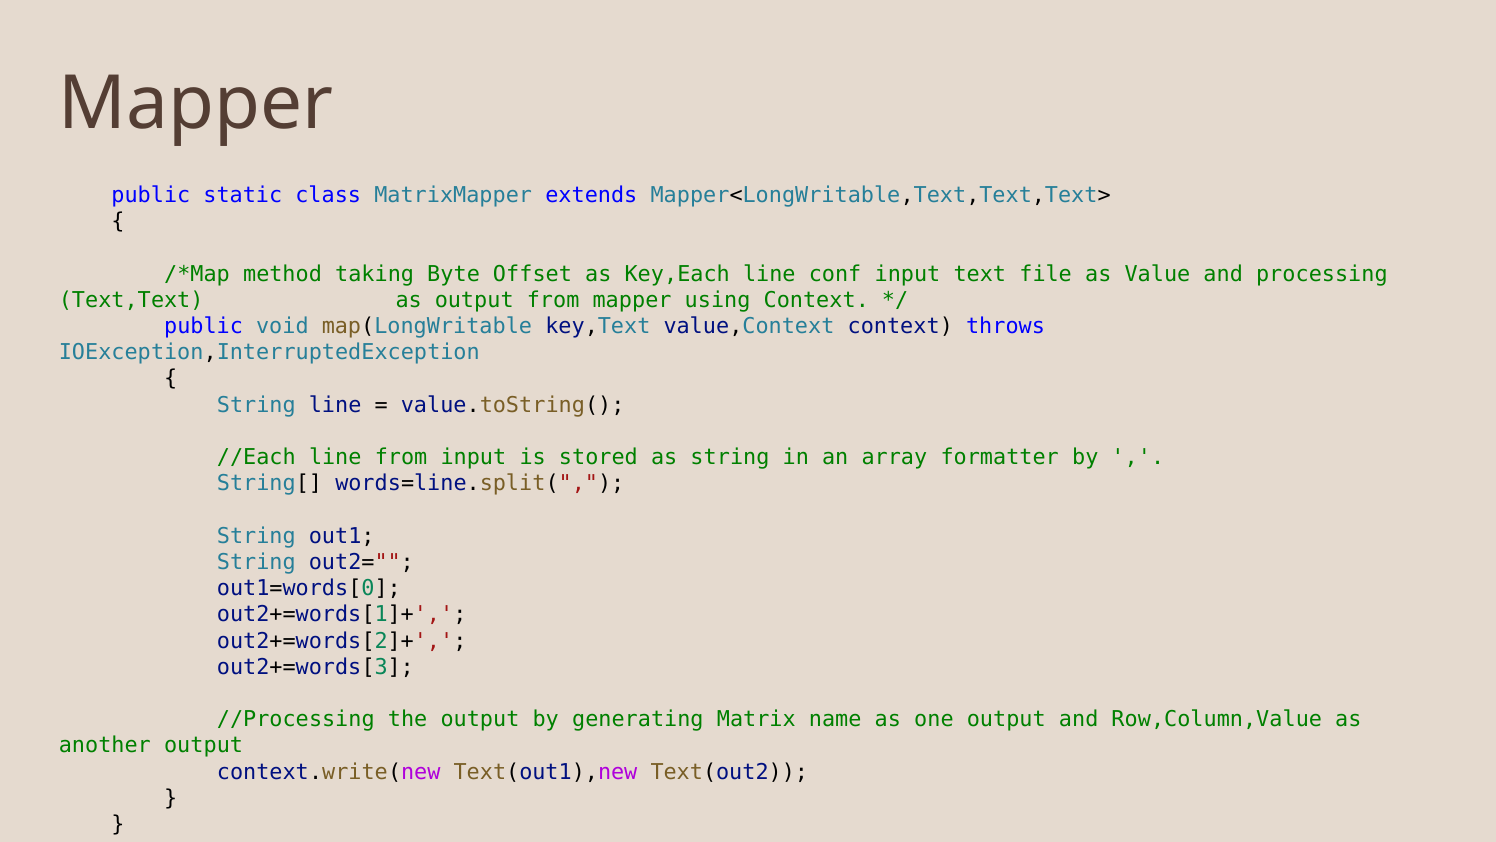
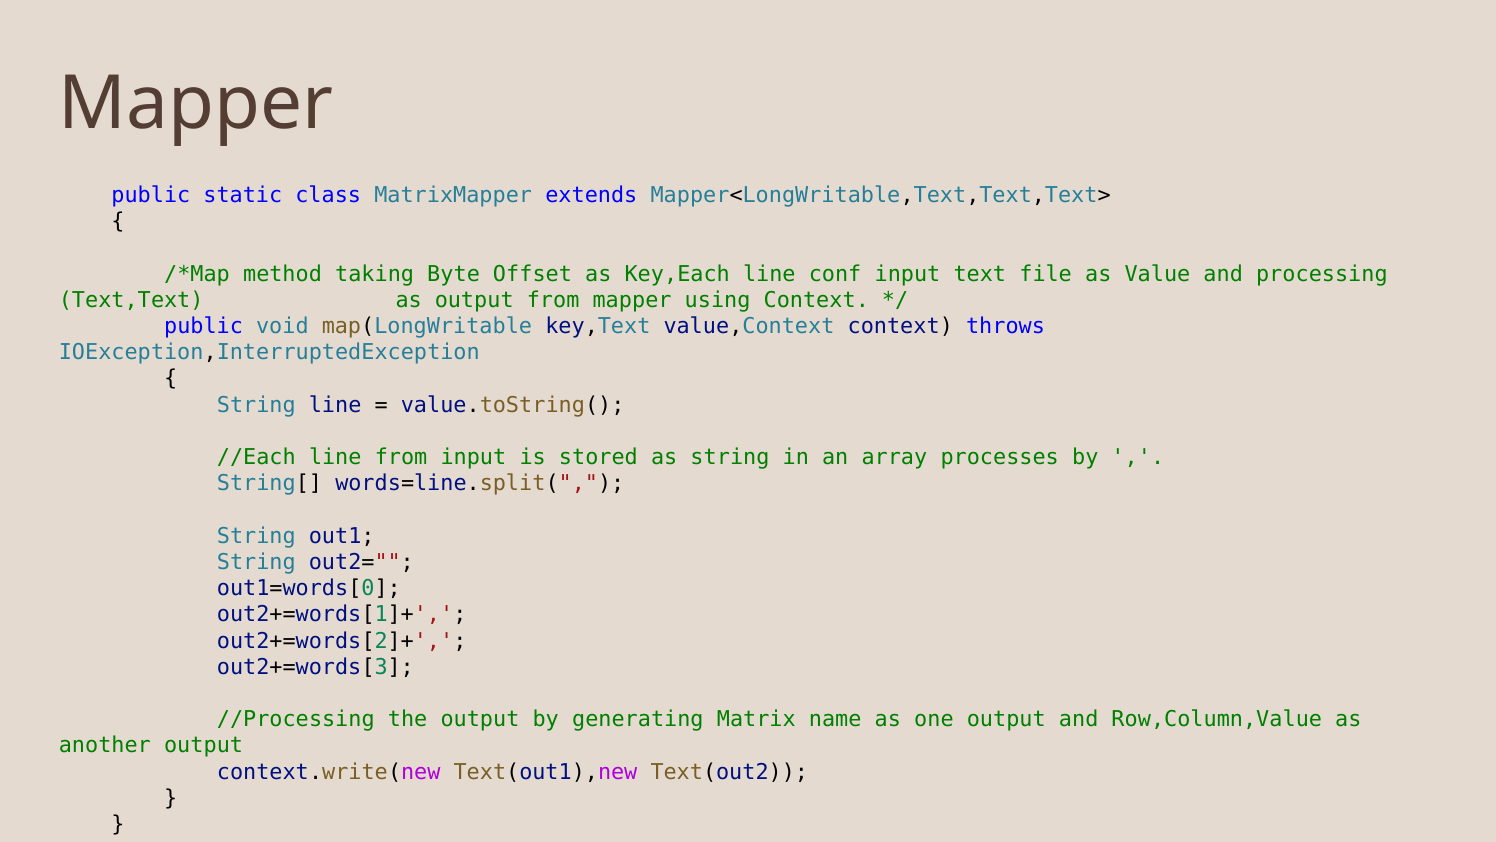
formatter: formatter -> processes
